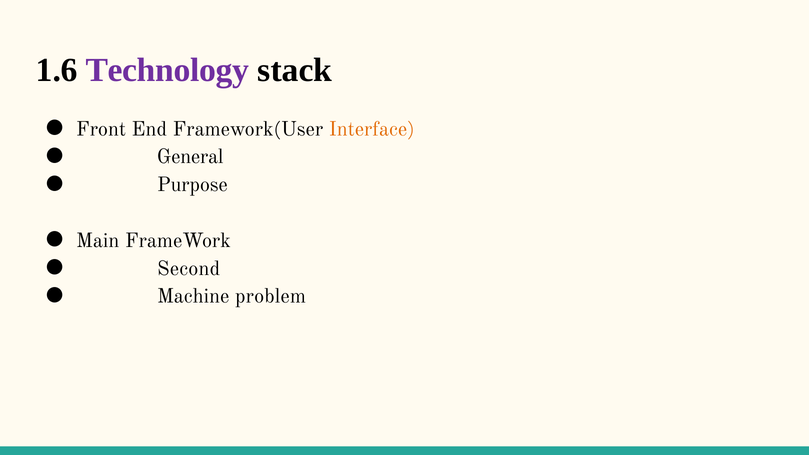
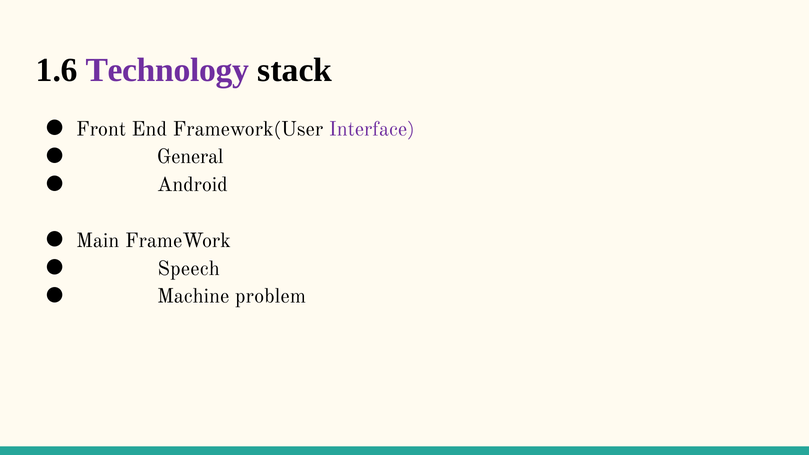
Interface colour: orange -> purple
Purpose: Purpose -> Android
Second: Second -> Speech
